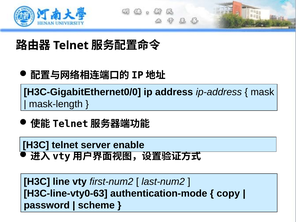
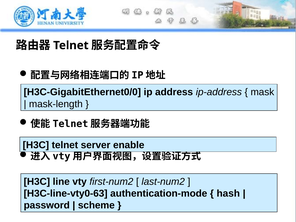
copy: copy -> hash
